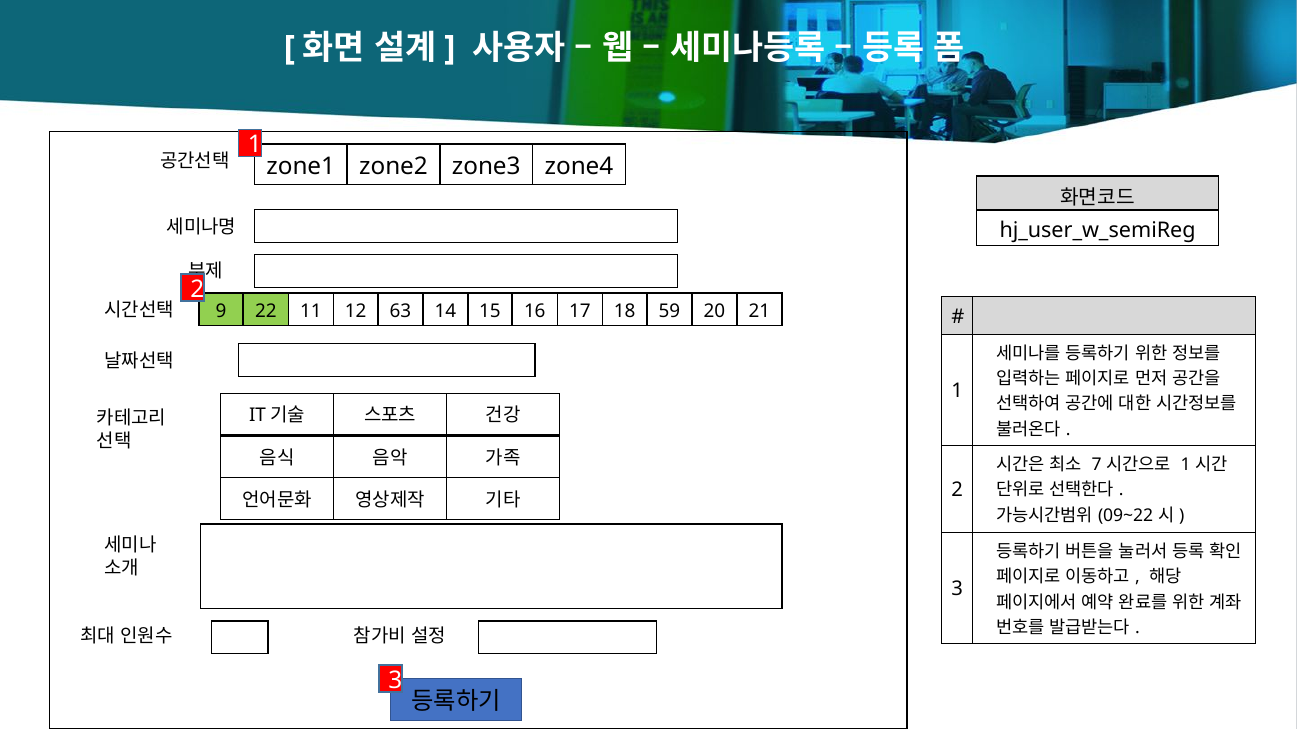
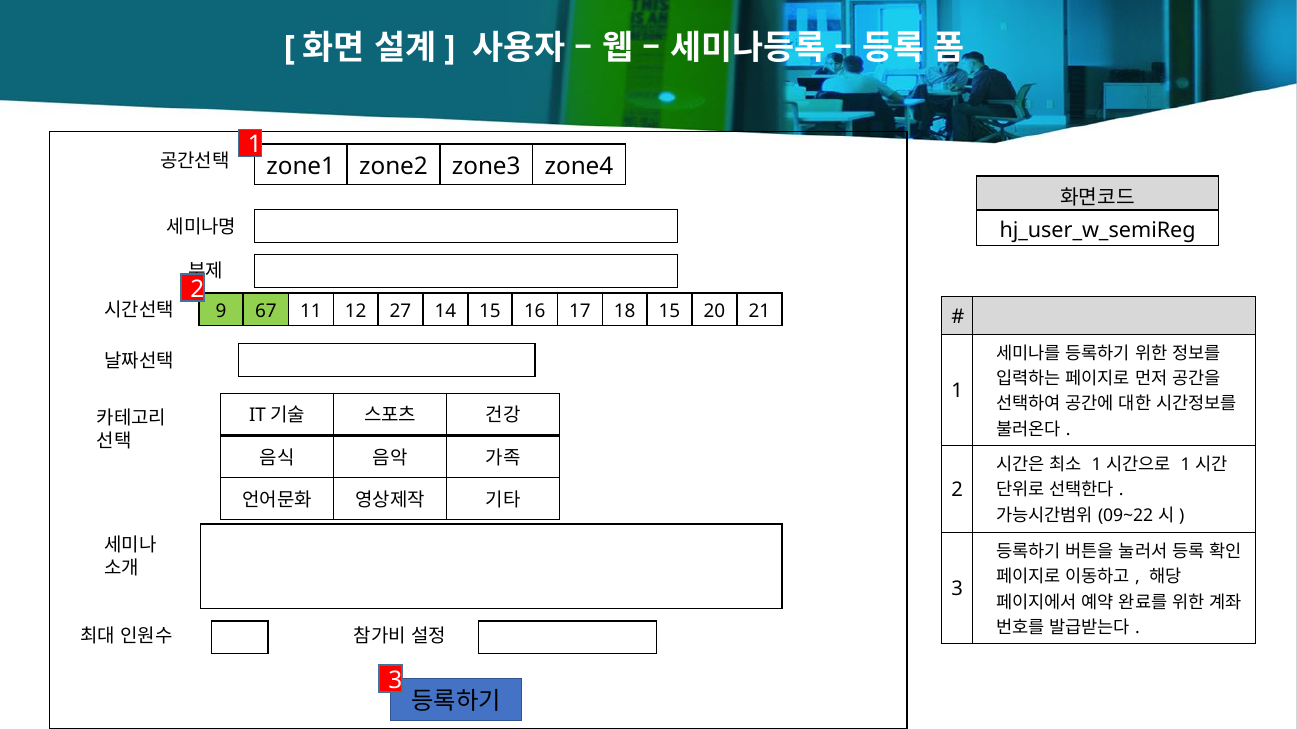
22: 22 -> 67
63: 63 -> 27
18 59: 59 -> 15
7 at (1097, 465): 7 -> 1
